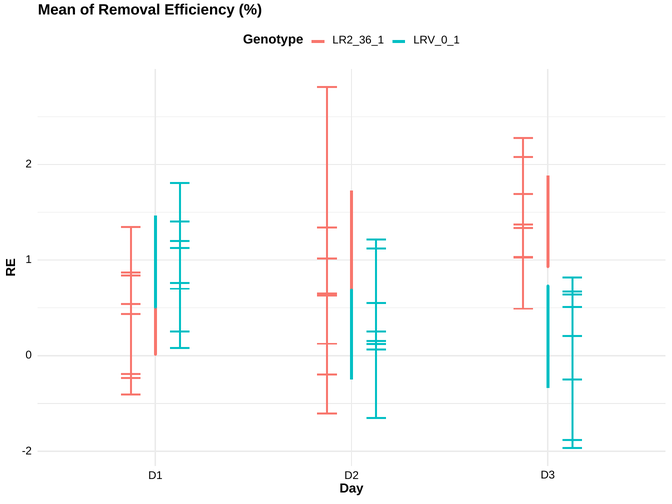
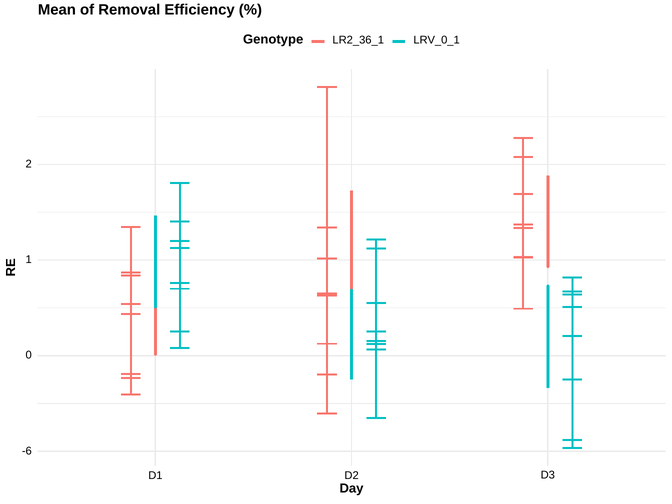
-2: -2 -> -6
